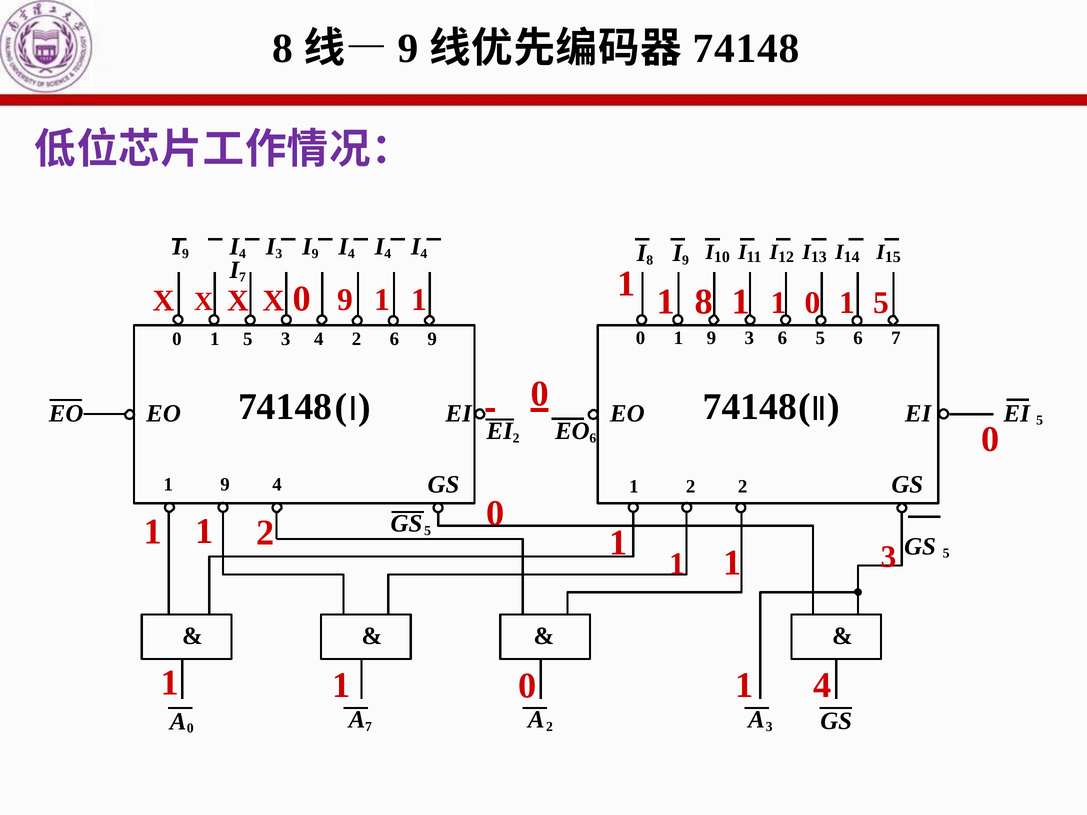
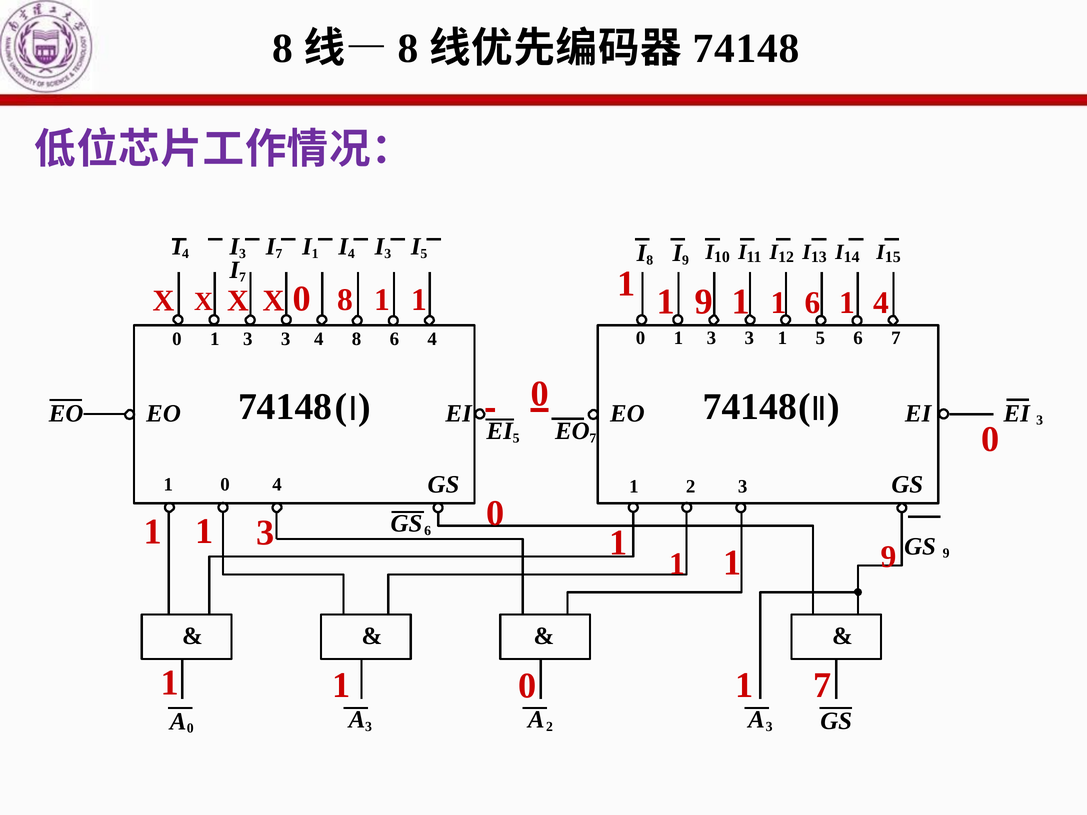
9 at (408, 48): 9 -> 8
9 at (186, 254): 9 -> 4
4 at (243, 254): 4 -> 3
3 at (279, 254): 3 -> 7
9 at (315, 254): 9 -> 1
4 at (388, 254): 4 -> 3
4 at (424, 254): 4 -> 5
8 at (704, 302): 8 -> 9
1 0: 0 -> 6
5 at (881, 303): 5 -> 4
0 9: 9 -> 8
9 at (711, 338): 9 -> 3
3 6: 6 -> 1
5 at (248, 339): 5 -> 3
4 2: 2 -> 8
6 9: 9 -> 4
EI 5: 5 -> 3
EI 2: 2 -> 5
EO 6: 6 -> 7
9 at (225, 485): 9 -> 0
2 2: 2 -> 3
5 at (428, 531): 5 -> 6
1 1 2: 2 -> 3
1 1 3: 3 -> 9
5 at (946, 554): 5 -> 9
1 4: 4 -> 7
7 at (369, 727): 7 -> 3
